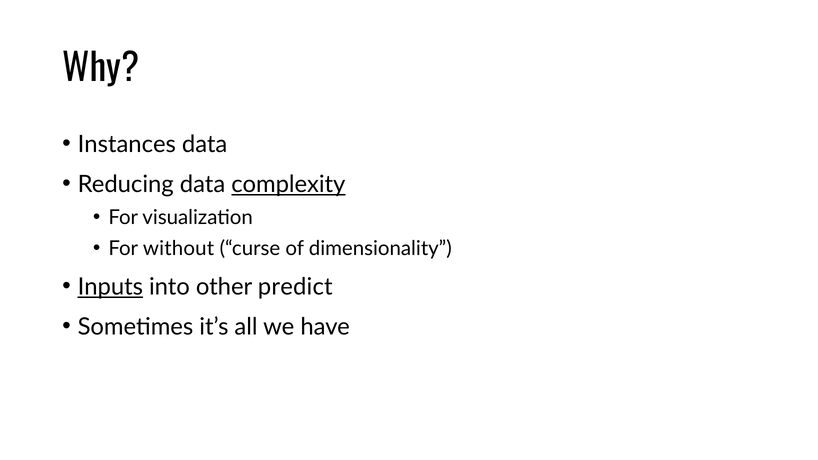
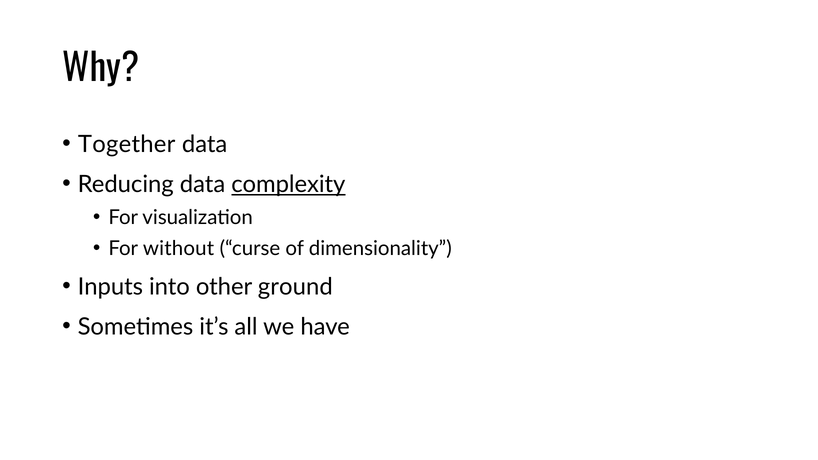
Instances: Instances -> Together
Inputs underline: present -> none
predict: predict -> ground
